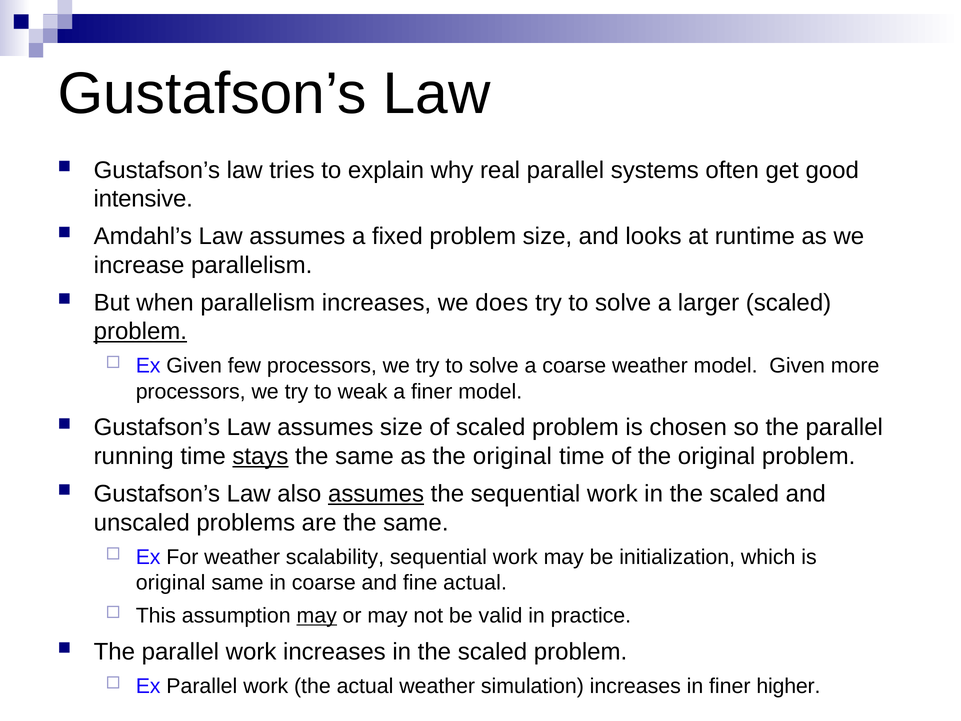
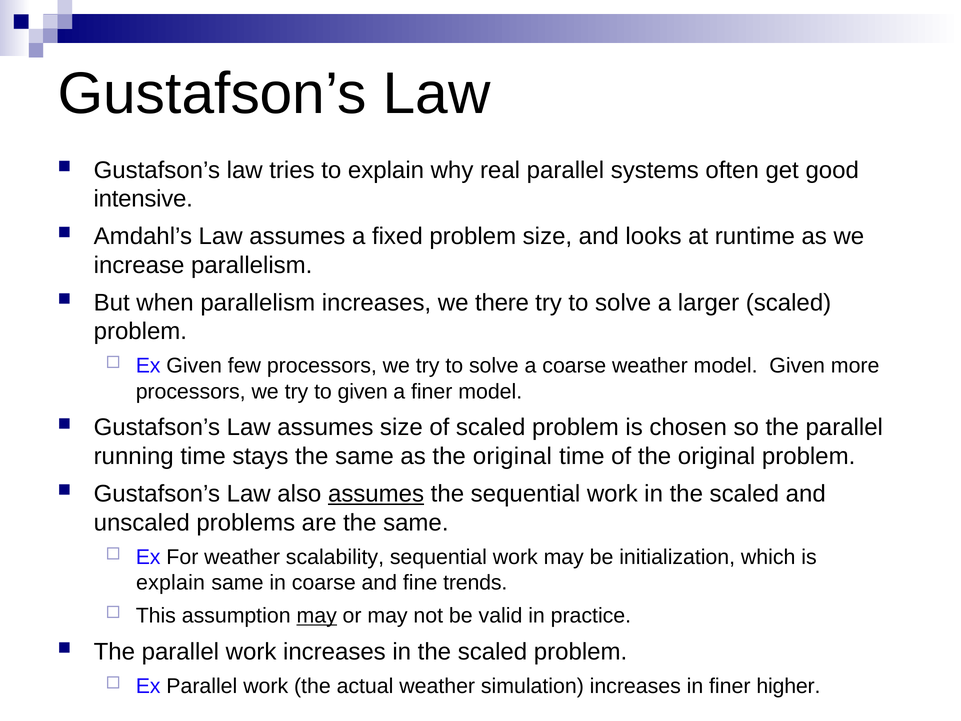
does: does -> there
problem at (140, 331) underline: present -> none
to weak: weak -> given
stays underline: present -> none
original at (171, 583): original -> explain
fine actual: actual -> trends
